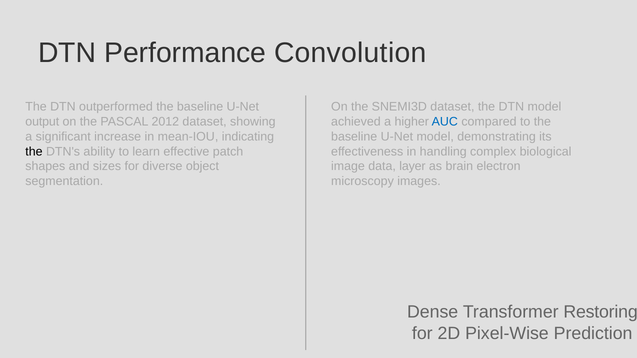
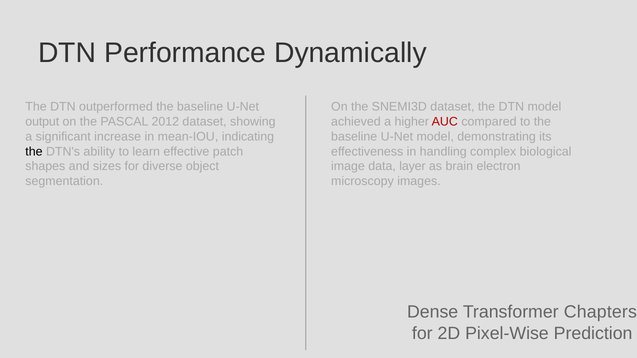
Convolution: Convolution -> Dynamically
AUC colour: blue -> red
Restoring: Restoring -> Chapters
